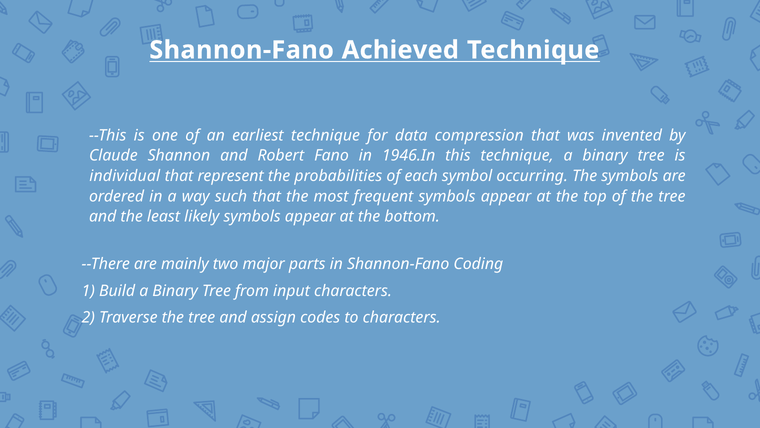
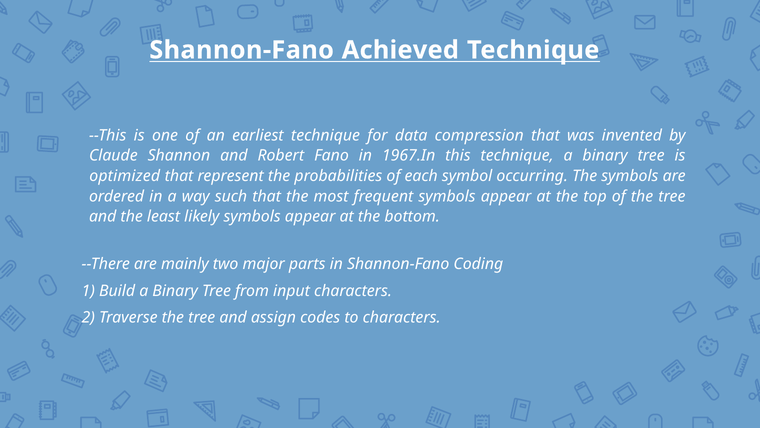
1946.In: 1946.In -> 1967.In
individual: individual -> optimized
